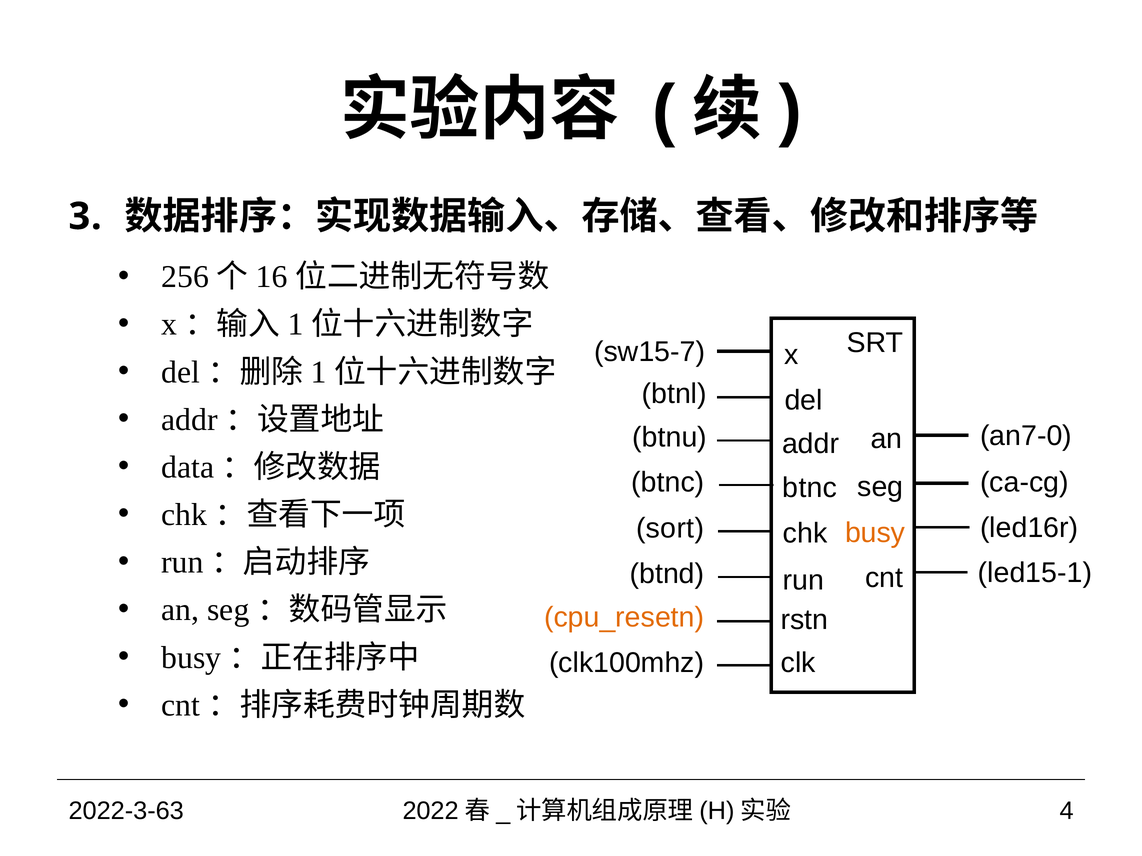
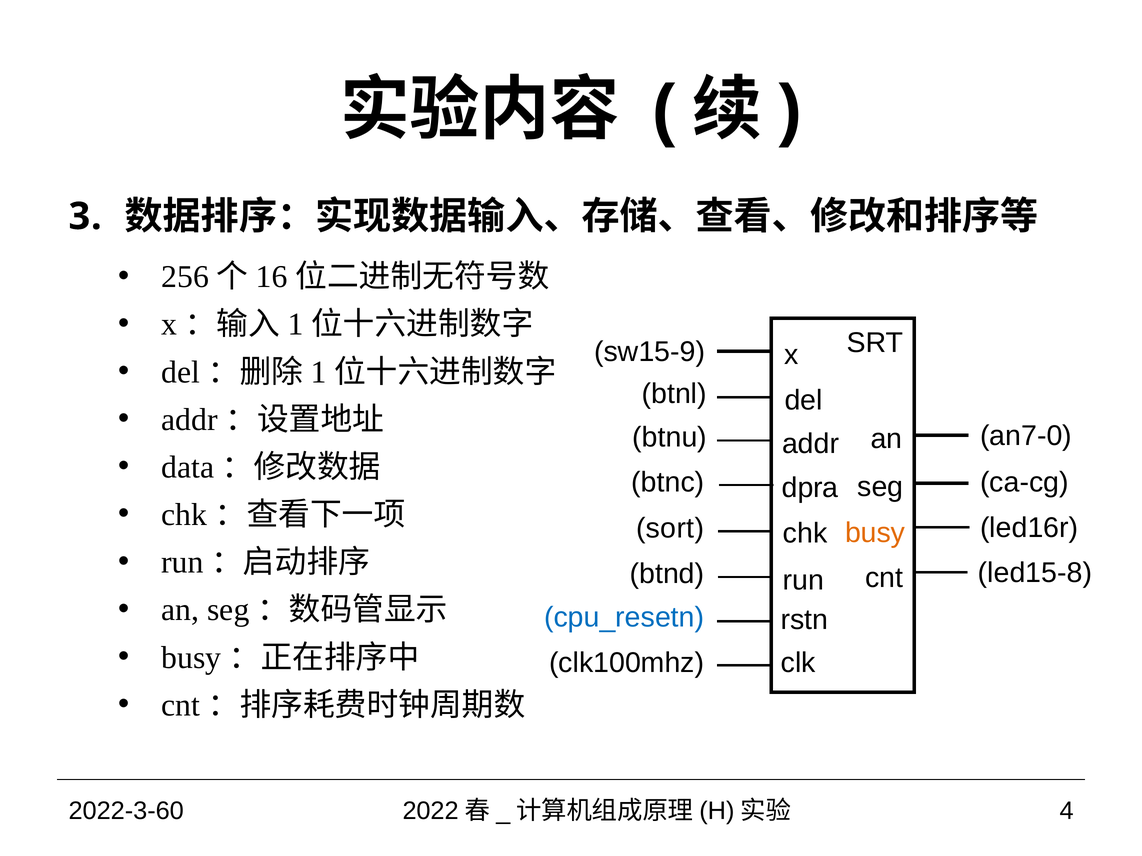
sw15-7: sw15-7 -> sw15-9
btnc at (810, 488): btnc -> dpra
led15-1: led15-1 -> led15-8
cpu_resetn colour: orange -> blue
2022-3-63: 2022-3-63 -> 2022-3-60
